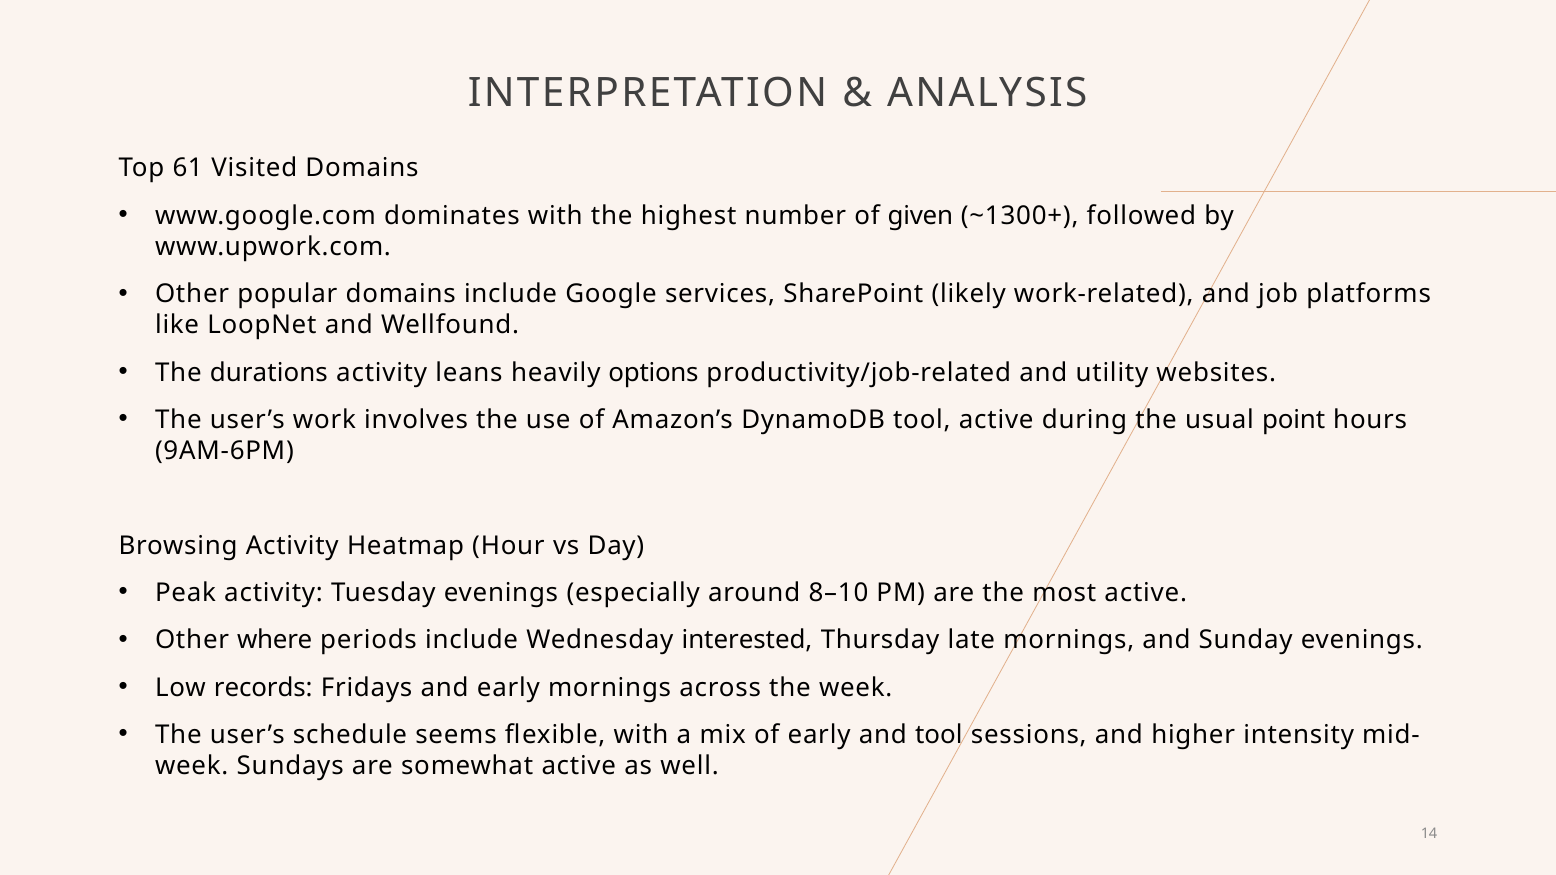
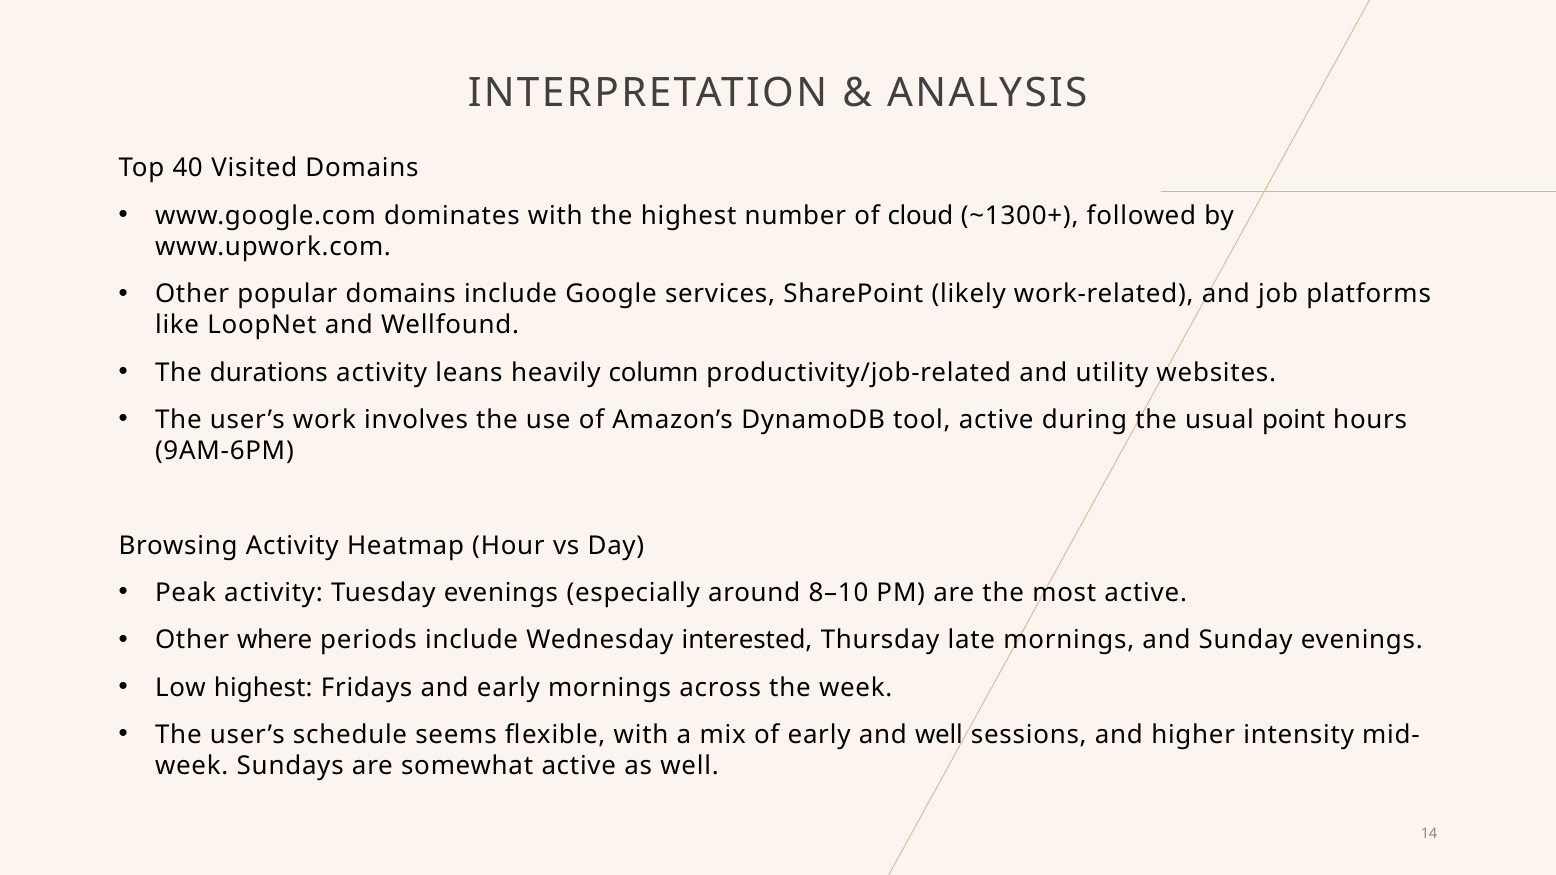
61: 61 -> 40
given: given -> cloud
options: options -> column
Low records: records -> highest
and tool: tool -> well
